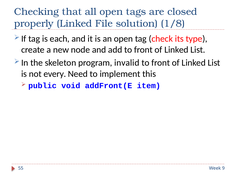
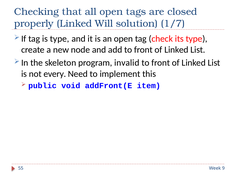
File: File -> Will
1/8: 1/8 -> 1/7
is each: each -> type
